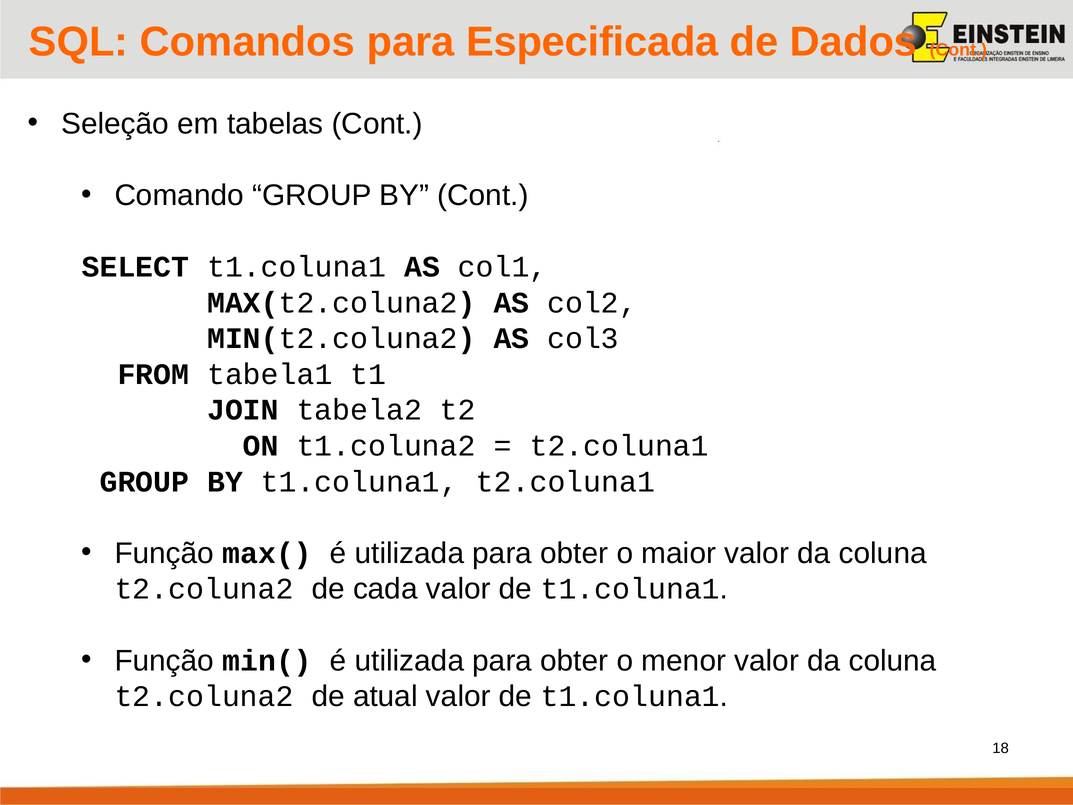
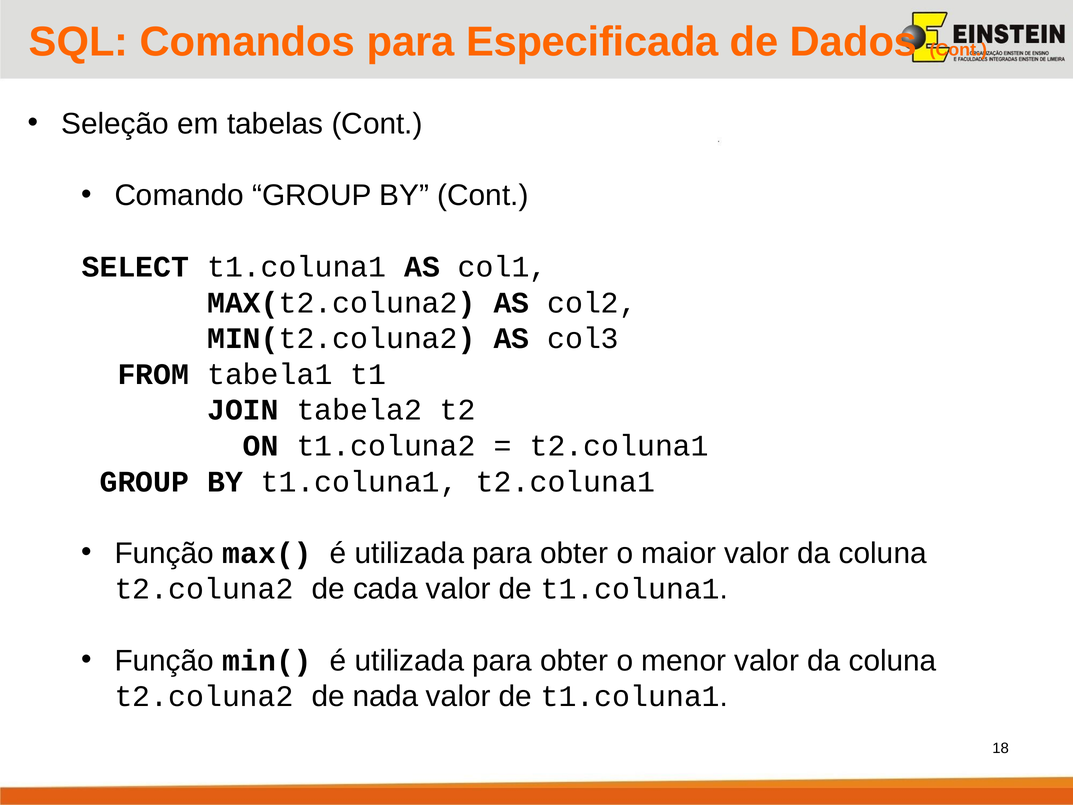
atual: atual -> nada
